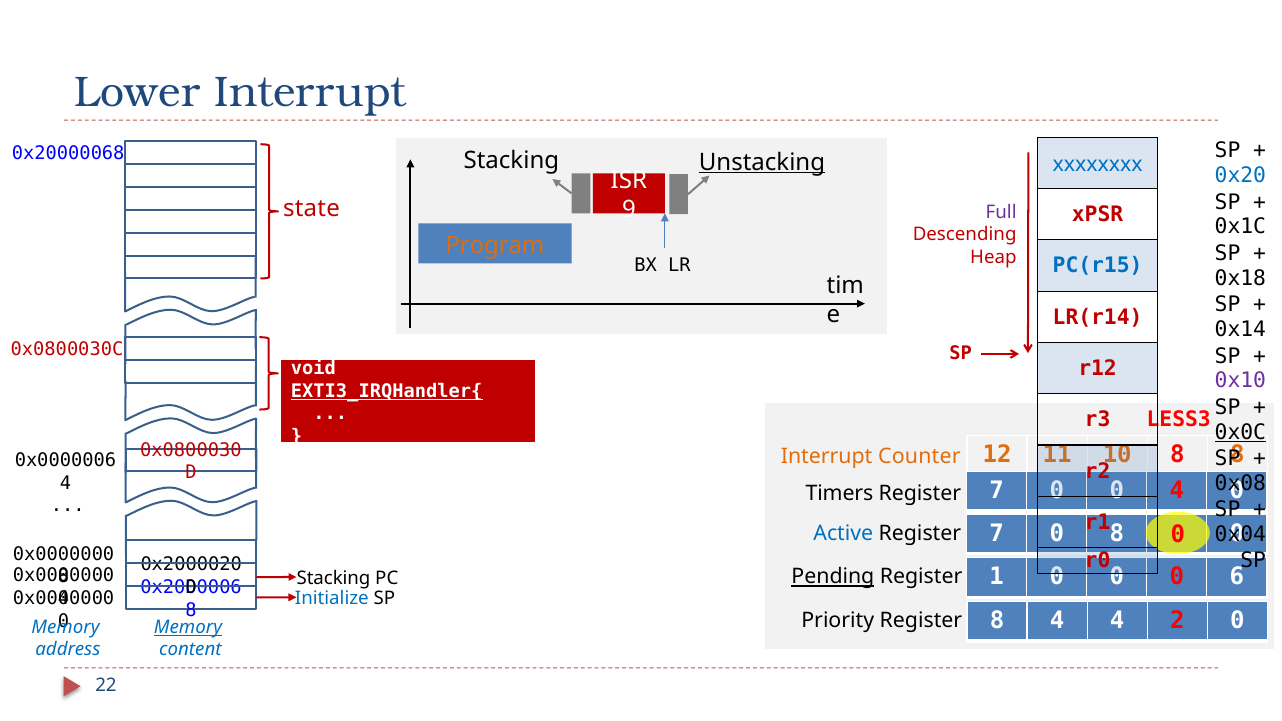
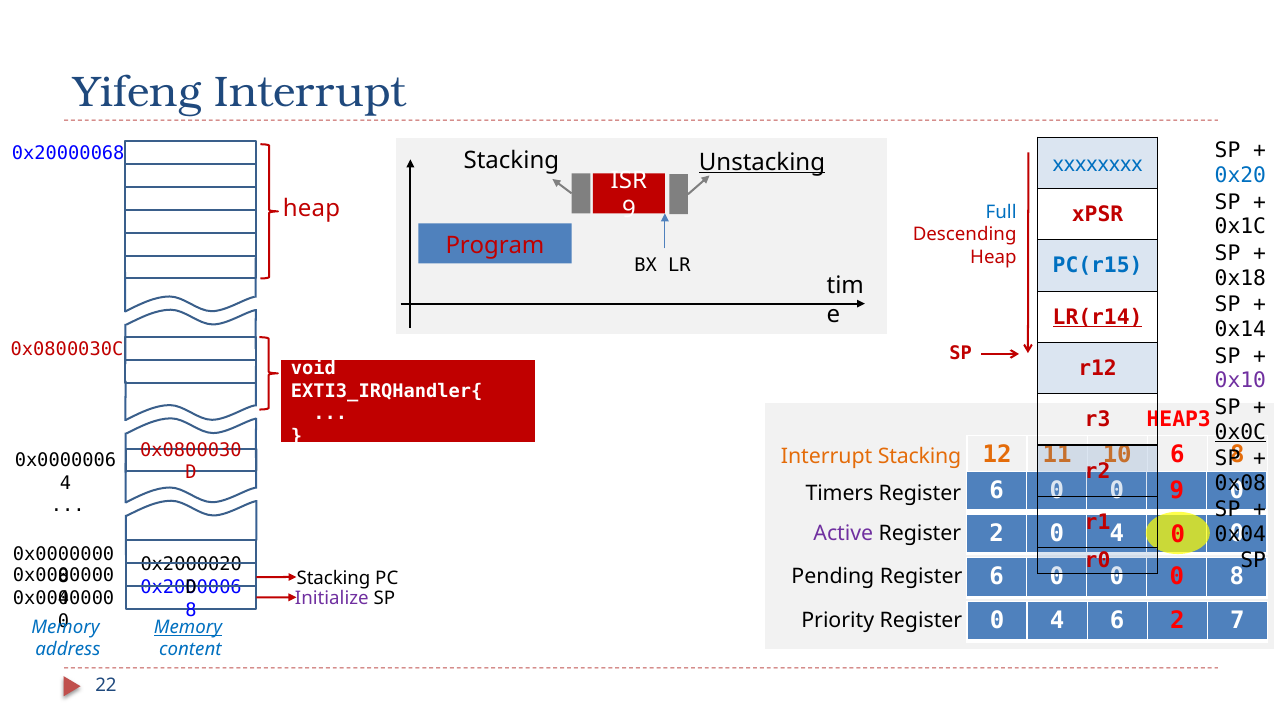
Lower: Lower -> Yifeng
state at (311, 209): state -> heap
Full colour: purple -> blue
Program colour: orange -> red
LR(r14 underline: none -> present
EXTI3_IRQHandler{ underline: present -> none
LESS3: LESS3 -> HEAP3
8 at (1177, 455): 8 -> 6
Interrupt Counter: Counter -> Stacking
7 at (997, 491): 7 -> 6
4 at (1177, 491): 4 -> 9
Active colour: blue -> purple
7 at (997, 533): 7 -> 2
8 at (1117, 533): 8 -> 4
Pending underline: present -> none
1 at (997, 577): 1 -> 6
0 6: 6 -> 8
Initialize colour: blue -> purple
Register 8: 8 -> 0
4 4: 4 -> 6
2 0: 0 -> 7
